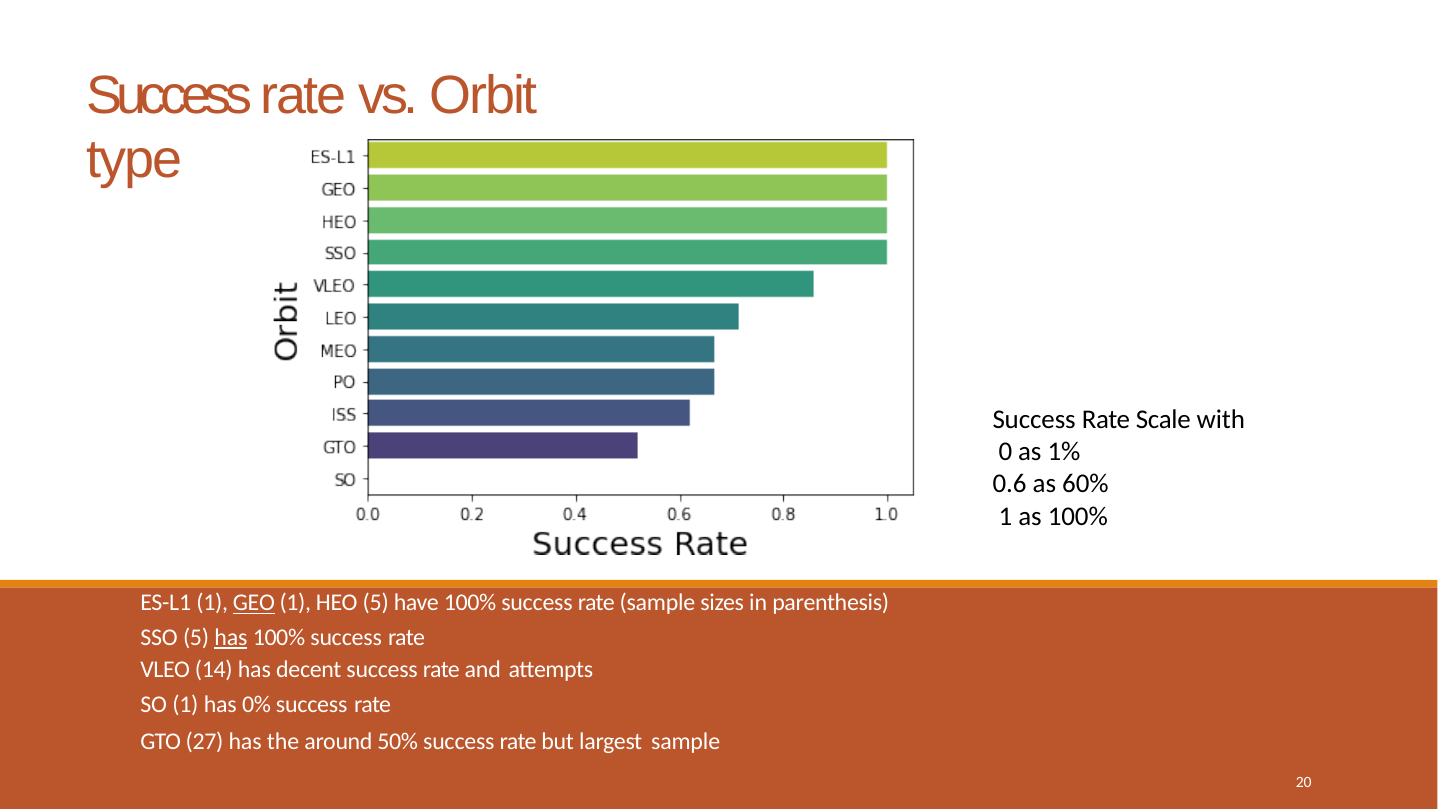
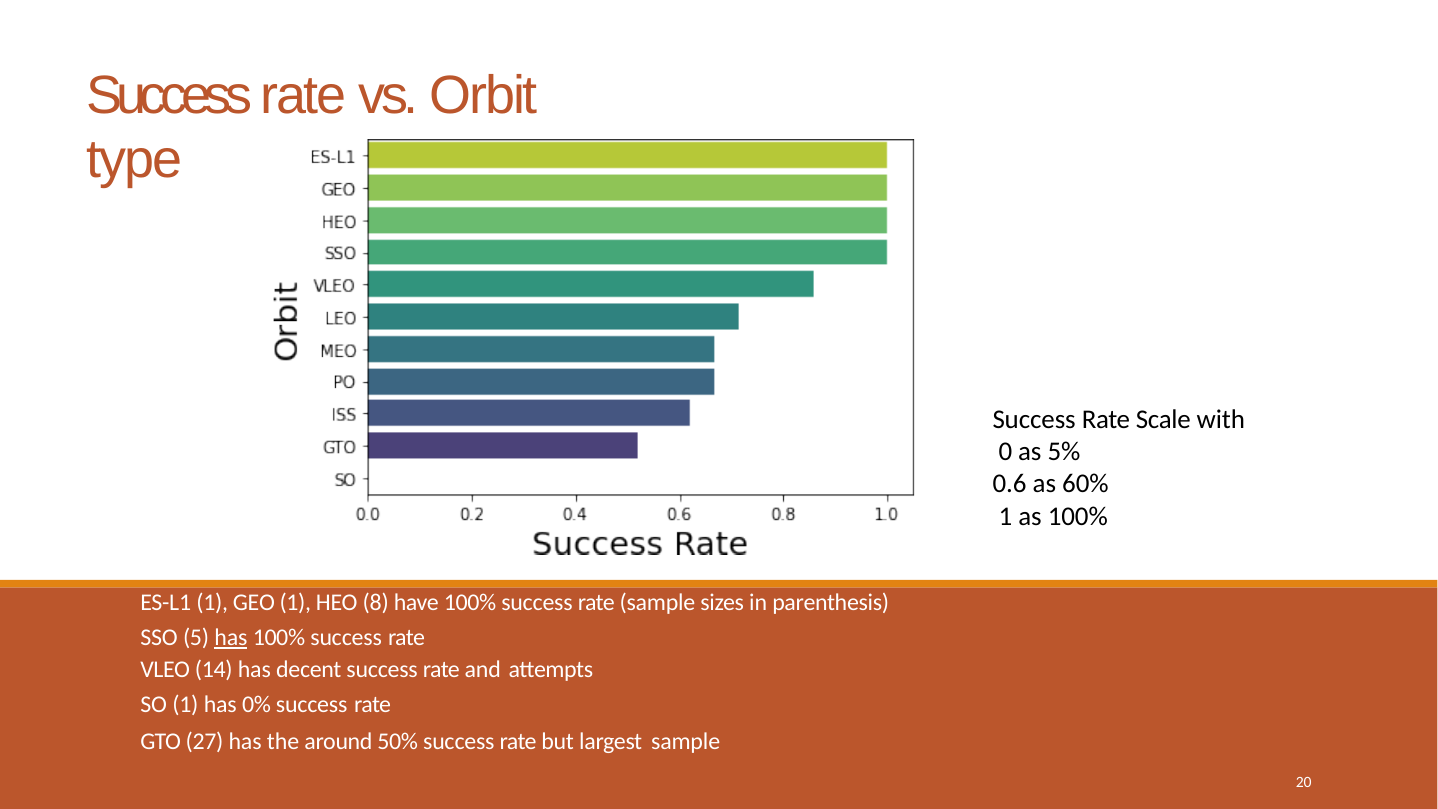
1%: 1% -> 5%
GEO underline: present -> none
HEO 5: 5 -> 8
